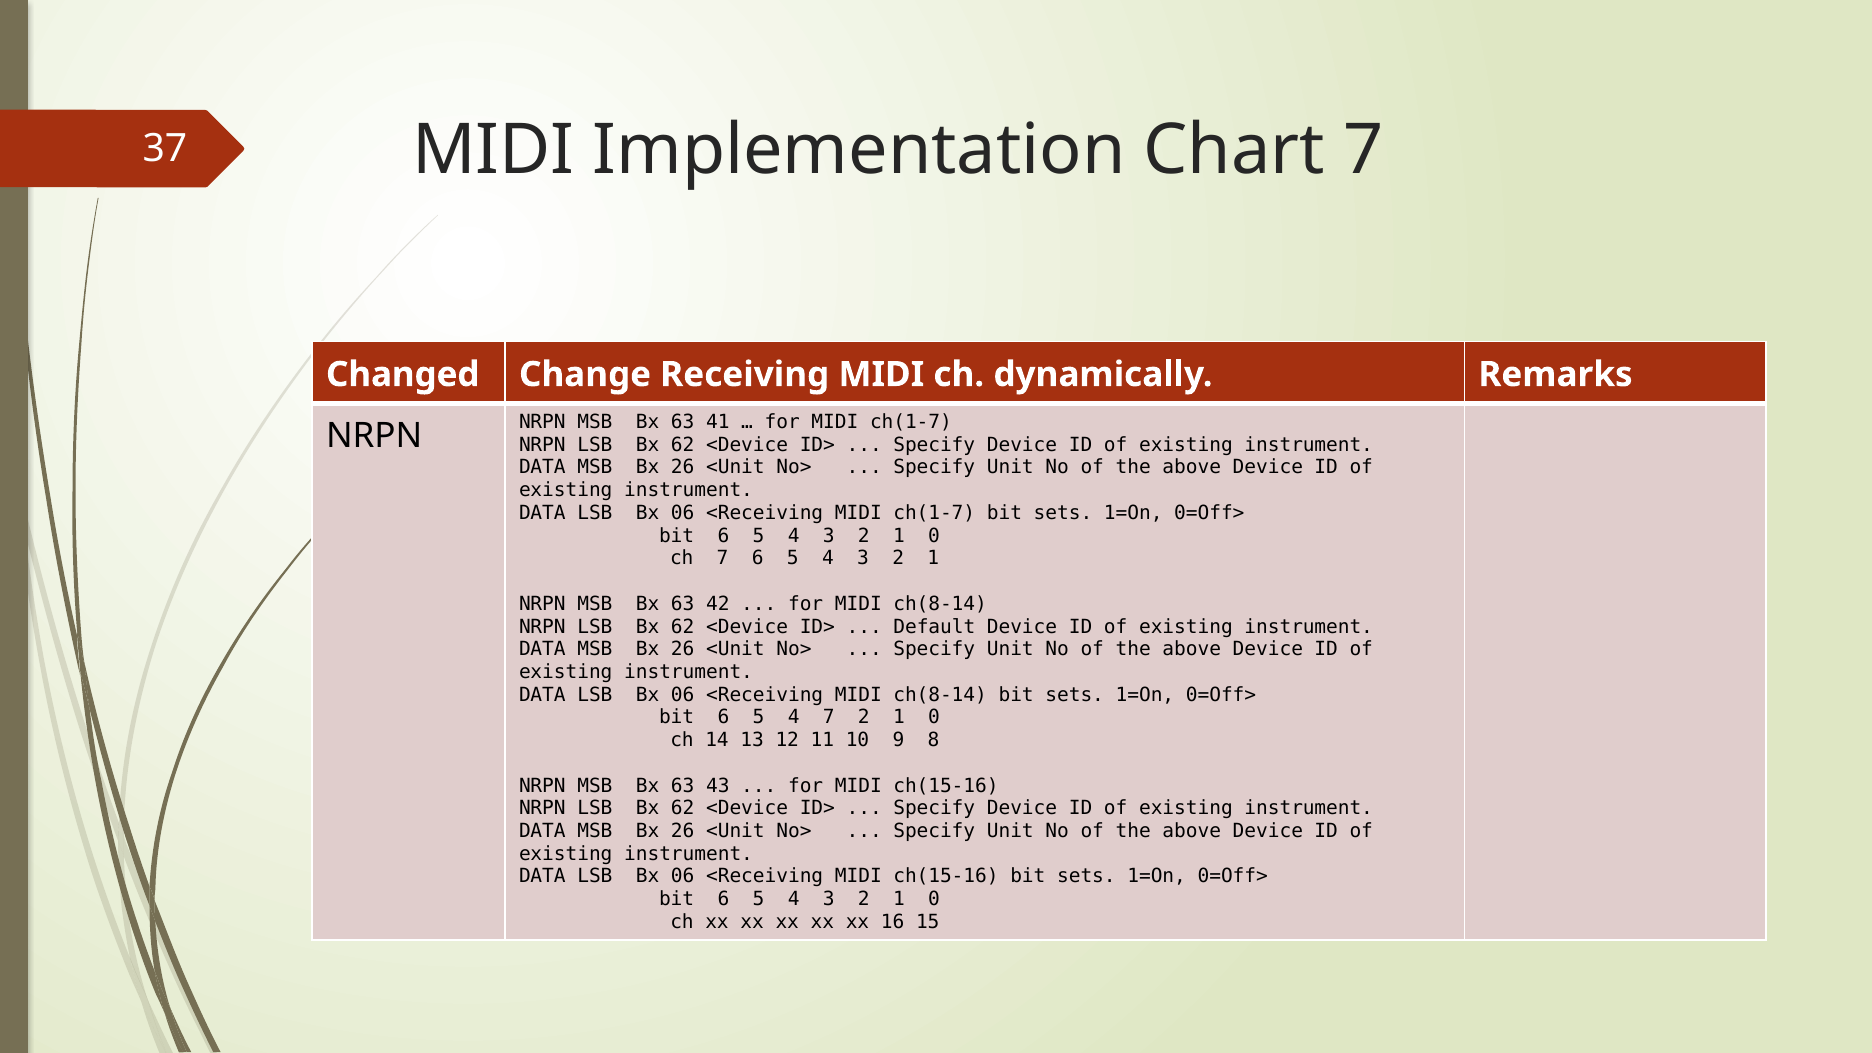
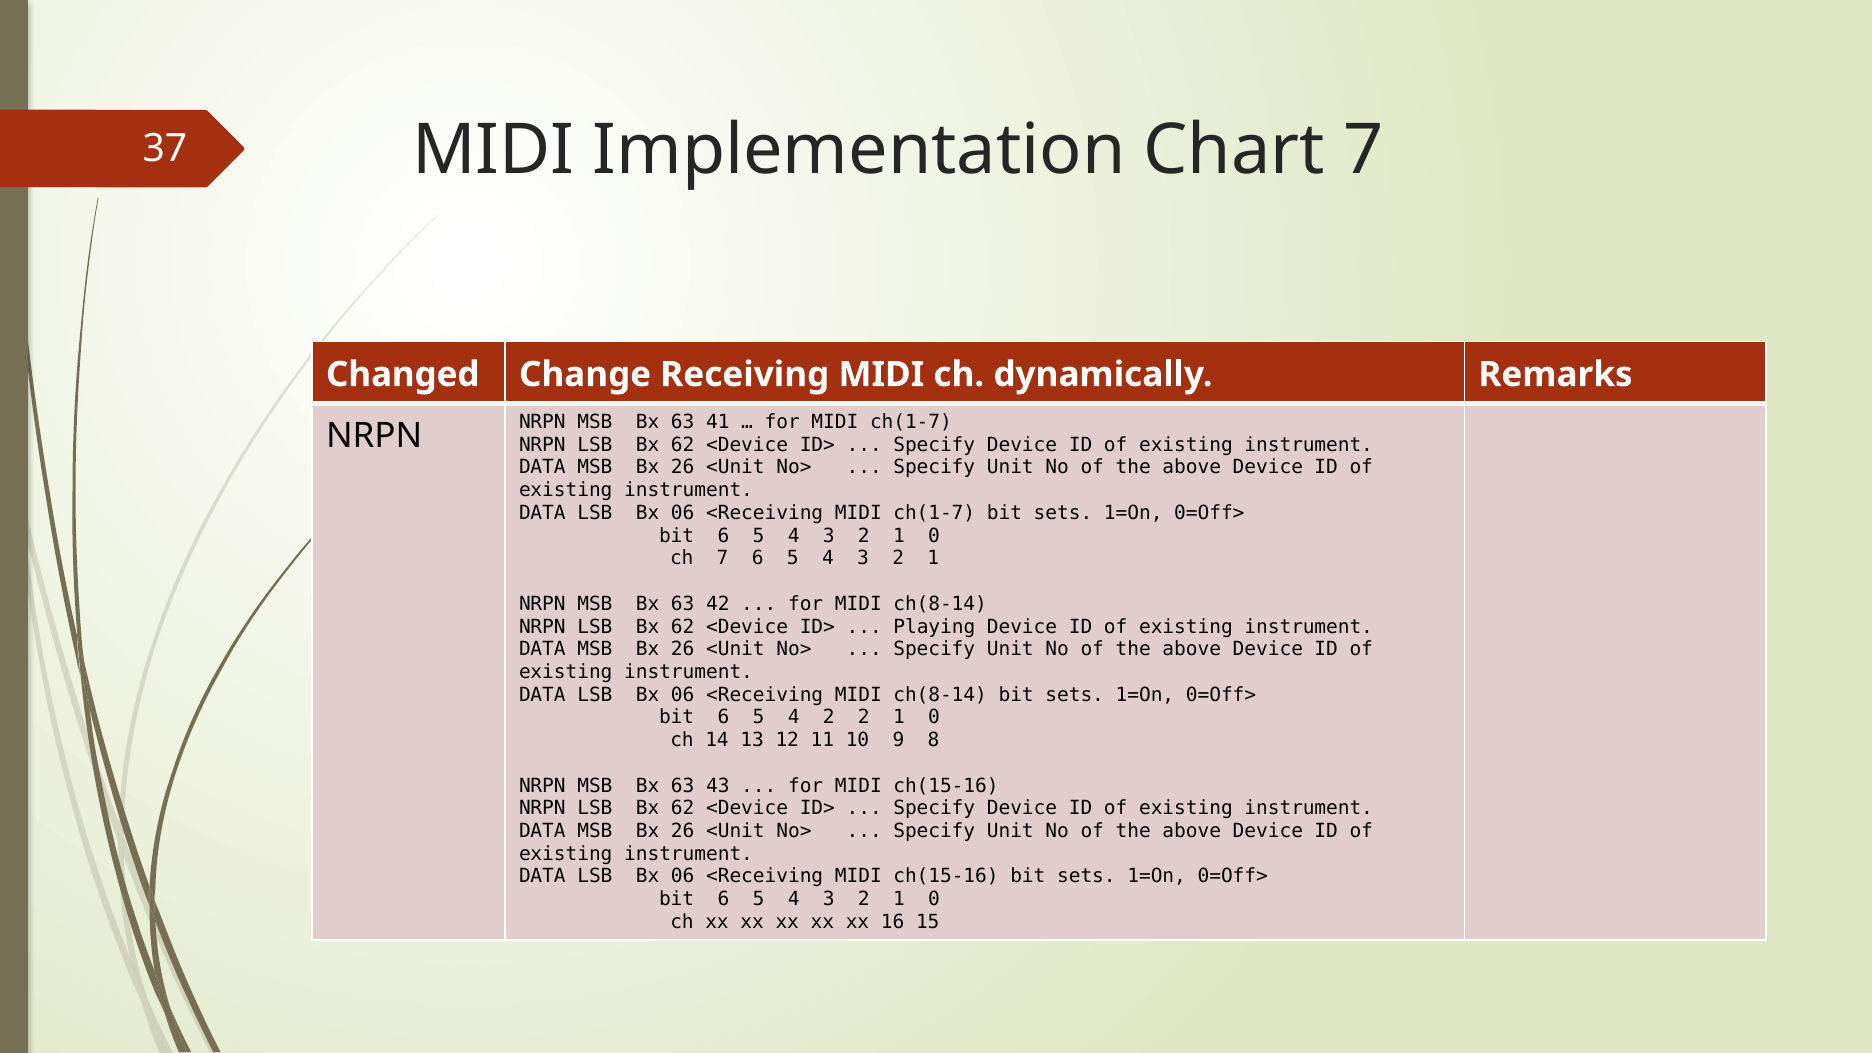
Default: Default -> Playing
4 7: 7 -> 2
